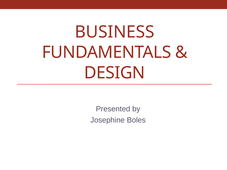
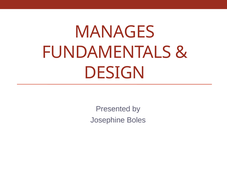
BUSINESS: BUSINESS -> MANAGES
